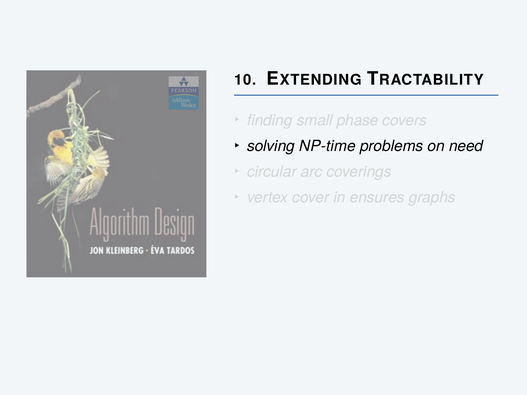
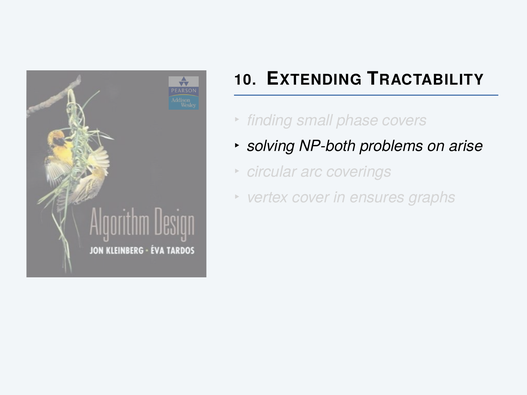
NP-time: NP-time -> NP-both
need: need -> arise
